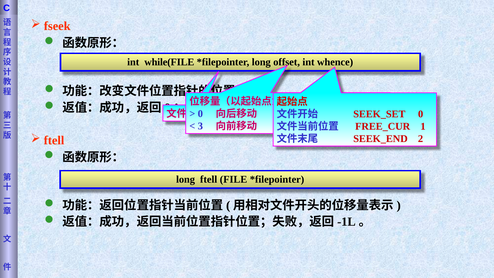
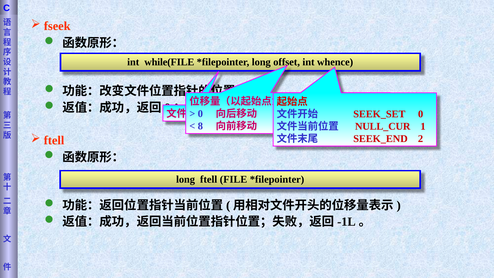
3: 3 -> 8
FREE_CUR: FREE_CUR -> NULL_CUR
